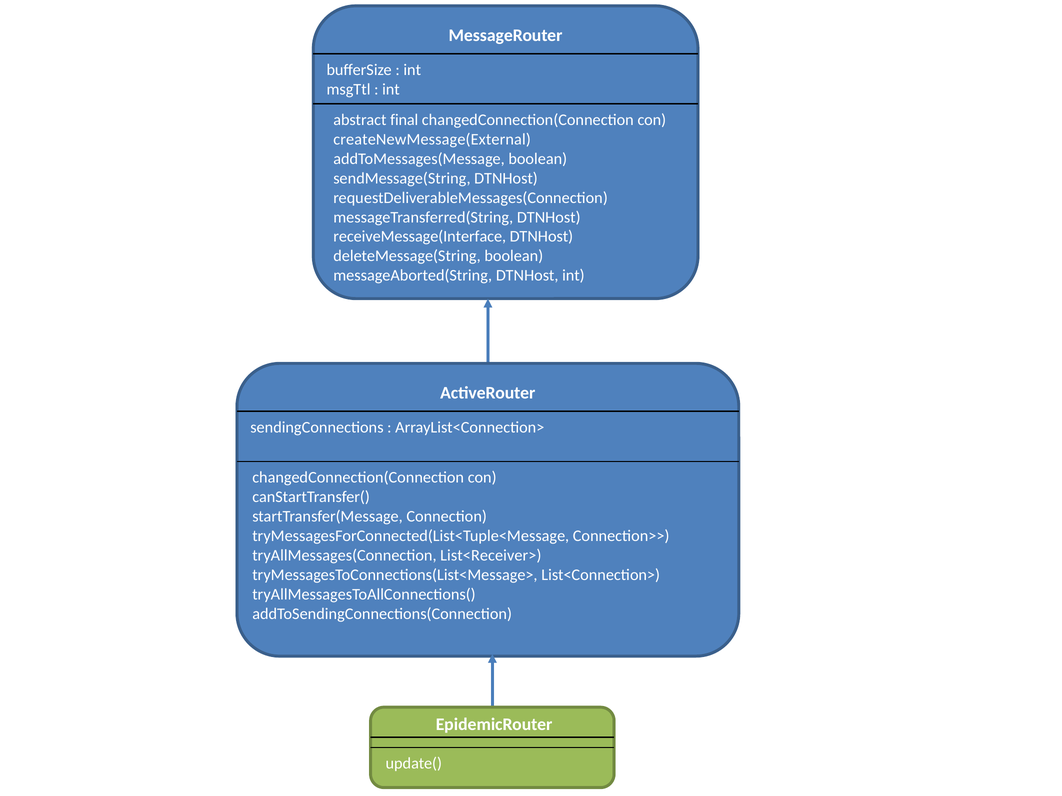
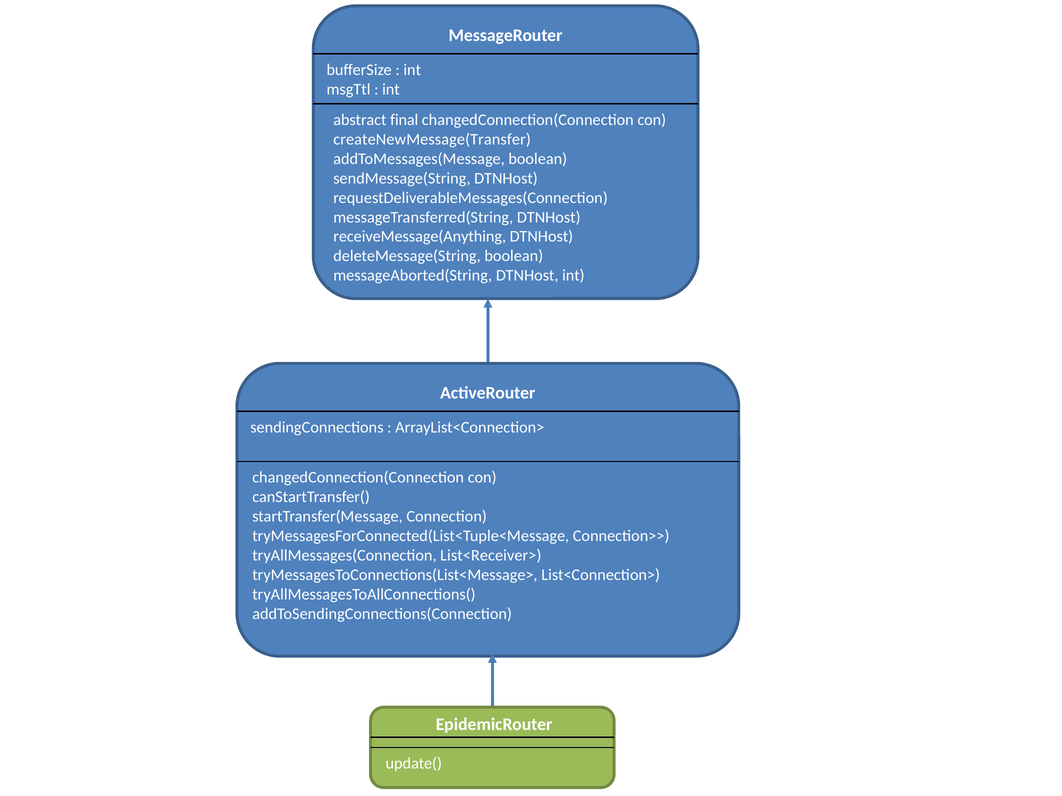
createNewMessage(External: createNewMessage(External -> createNewMessage(Transfer
receiveMessage(Interface: receiveMessage(Interface -> receiveMessage(Anything
